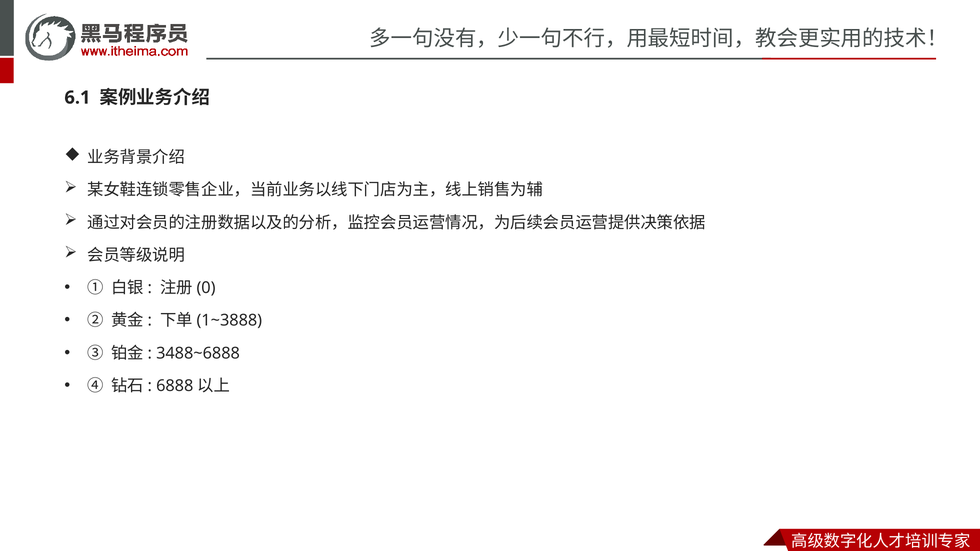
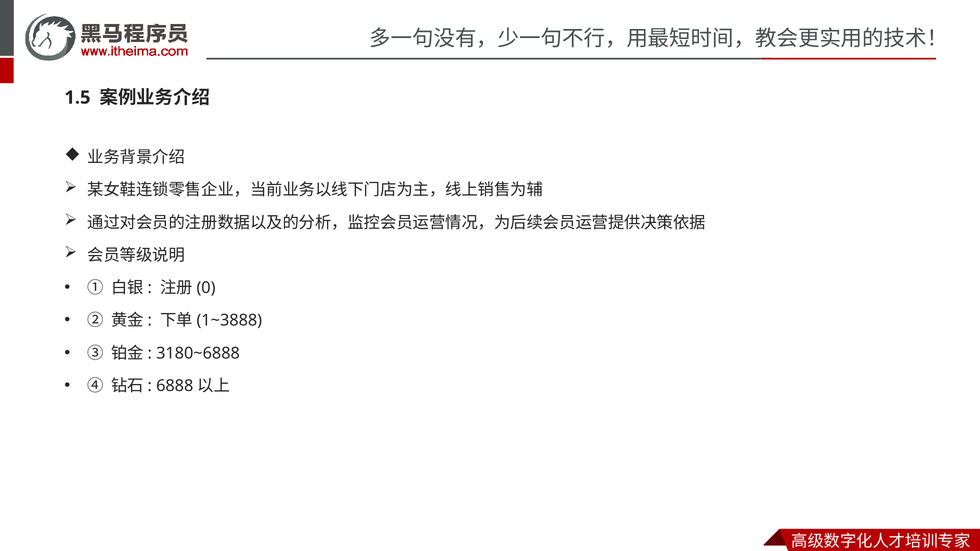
6.1: 6.1 -> 1.5
3488~6888: 3488~6888 -> 3180~6888
